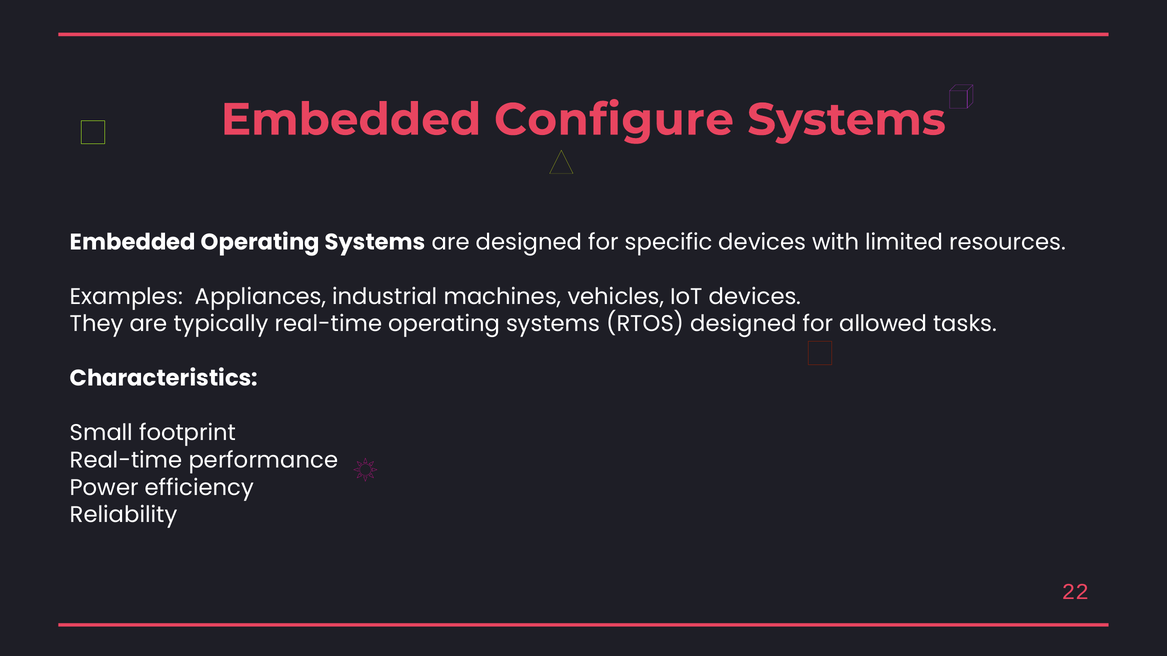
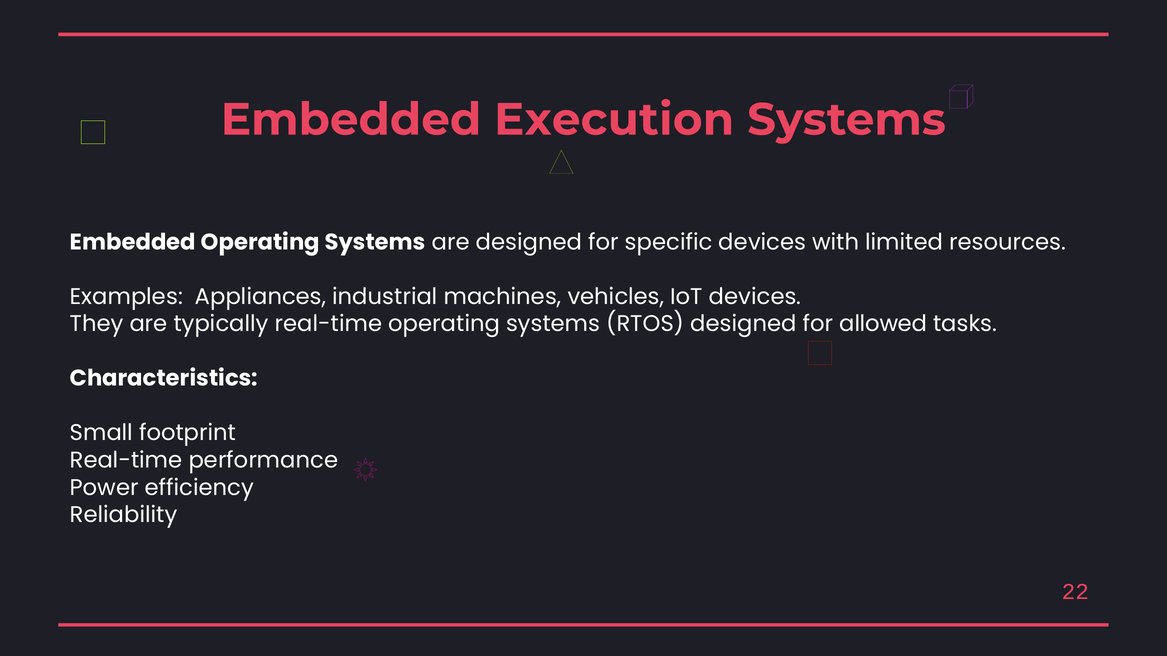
Configure: Configure -> Execution
